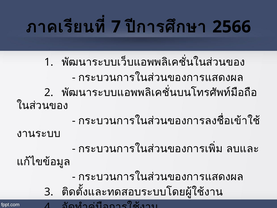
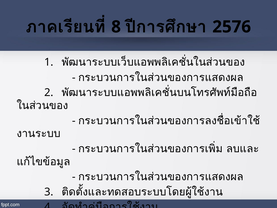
7: 7 -> 8
2566: 2566 -> 2576
